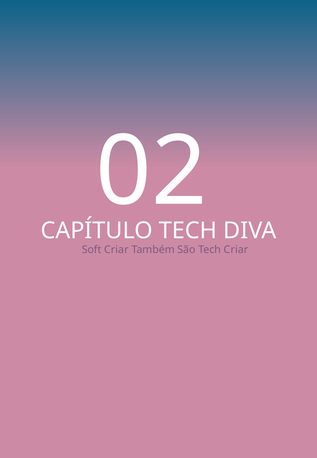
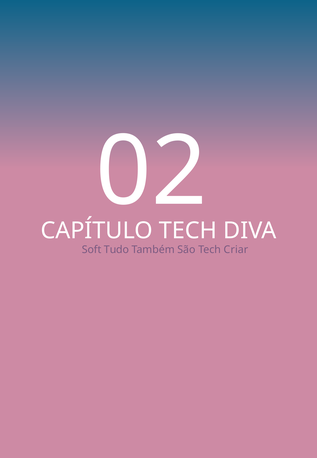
Soft Criar: Criar -> Tudo
